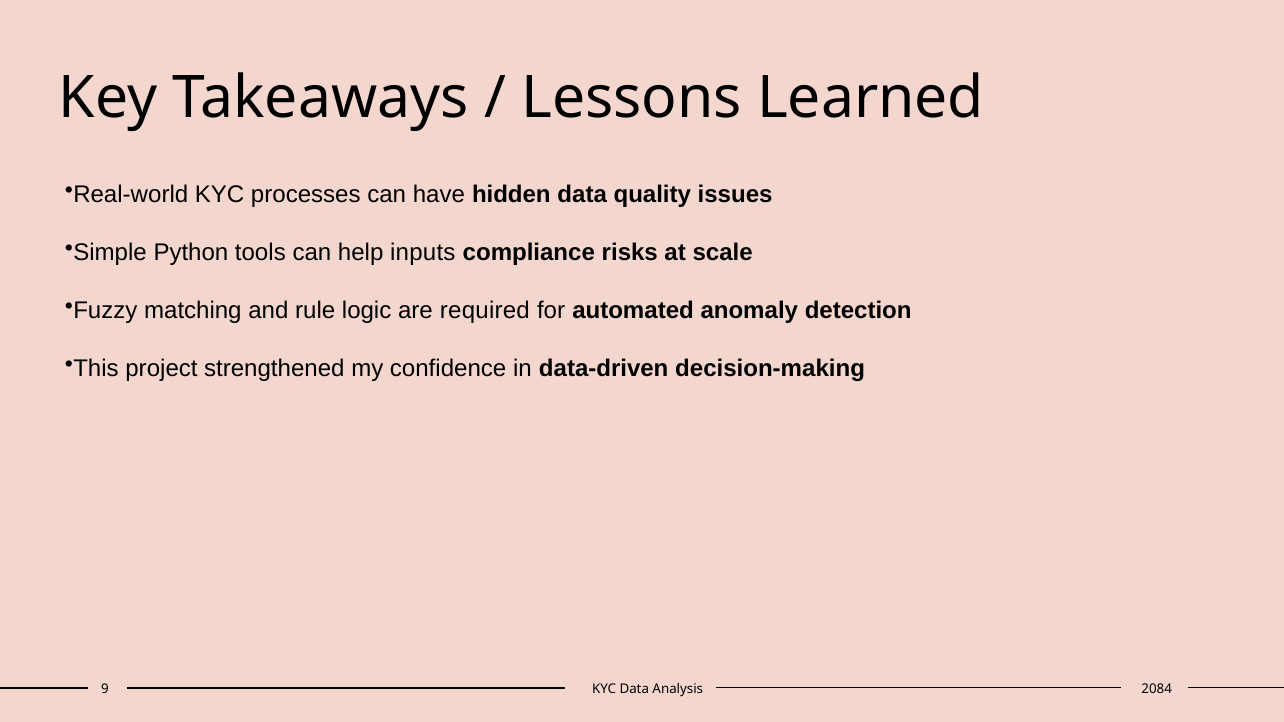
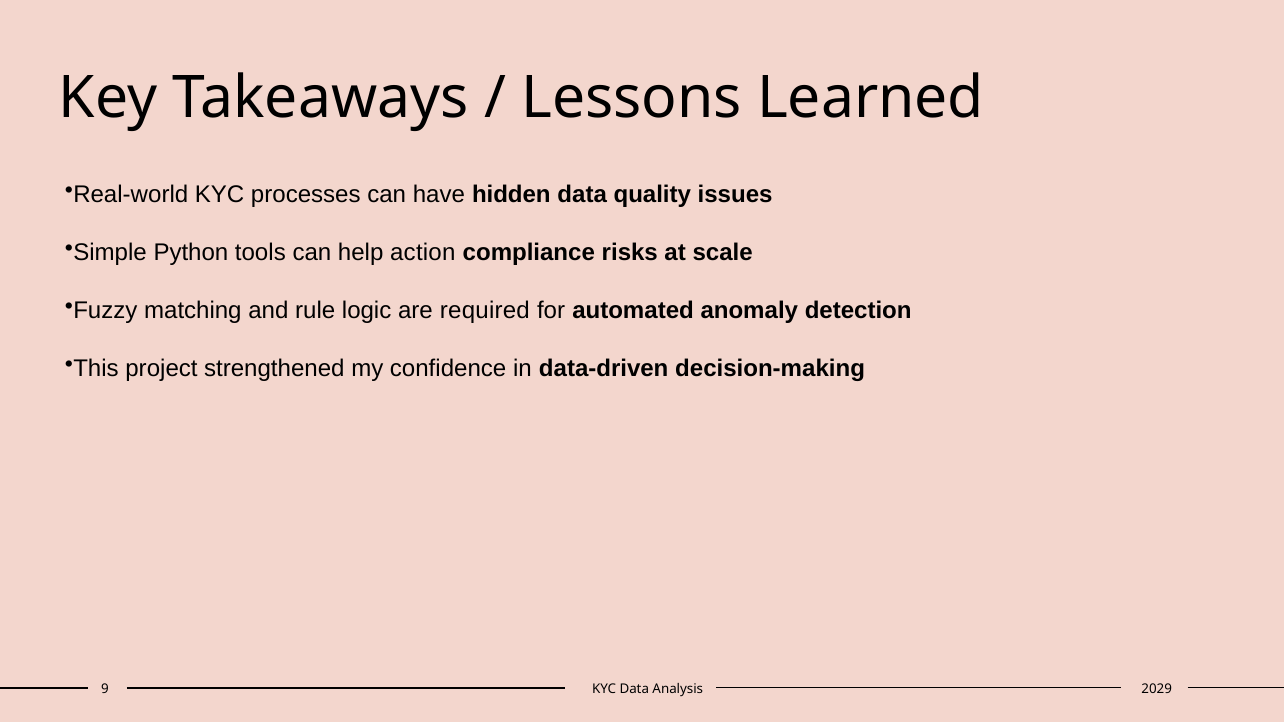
inputs: inputs -> action
2084: 2084 -> 2029
